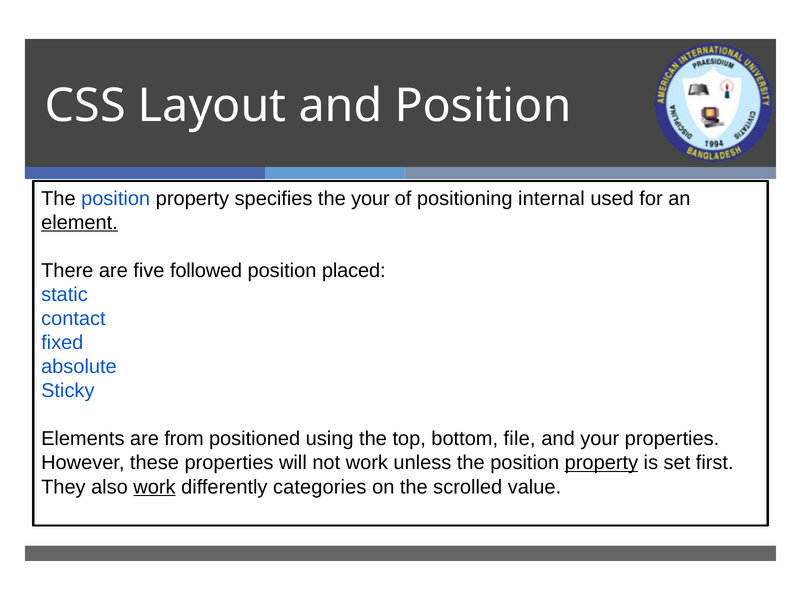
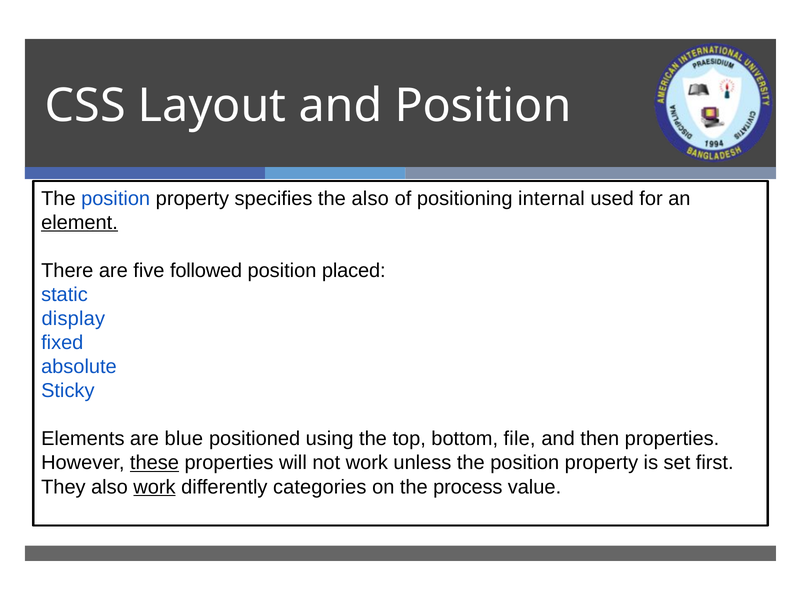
the your: your -> also
contact: contact -> display
from: from -> blue
and your: your -> then
these underline: none -> present
property at (601, 463) underline: present -> none
scrolled: scrolled -> process
